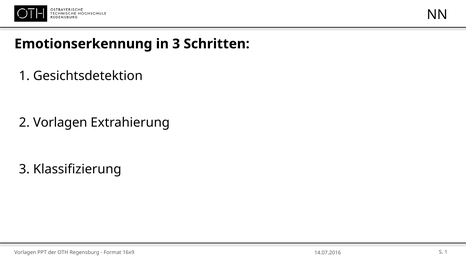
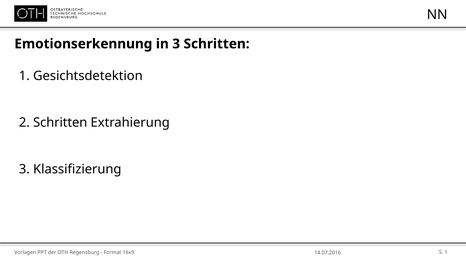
2 Vorlagen: Vorlagen -> Schritten
